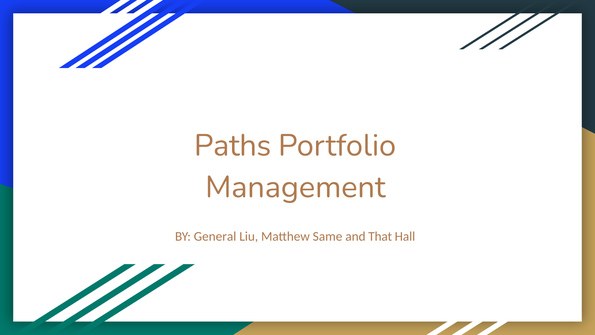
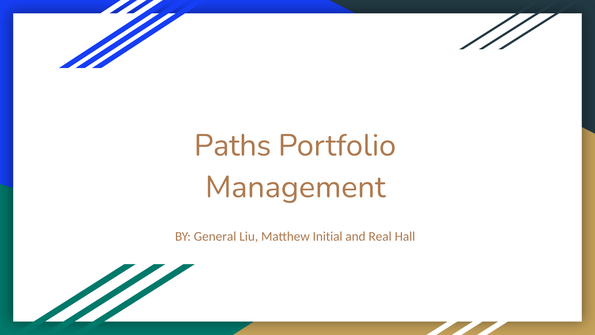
Same: Same -> Initial
That: That -> Real
